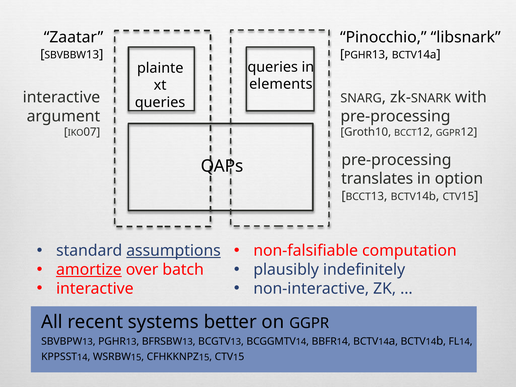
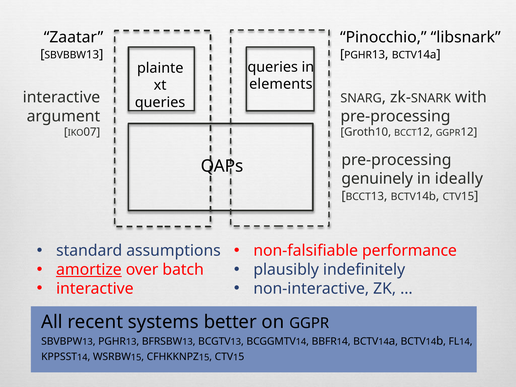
translates: translates -> genuinely
option: option -> ideally
assumptions underline: present -> none
computation: computation -> performance
